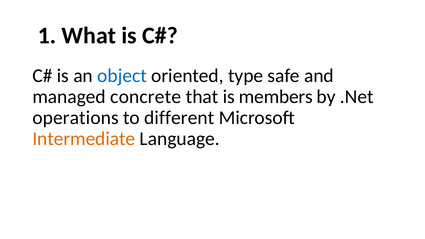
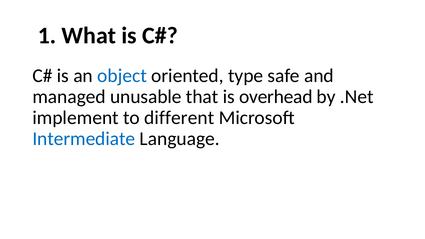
concrete: concrete -> unusable
members: members -> overhead
operations: operations -> implement
Intermediate colour: orange -> blue
